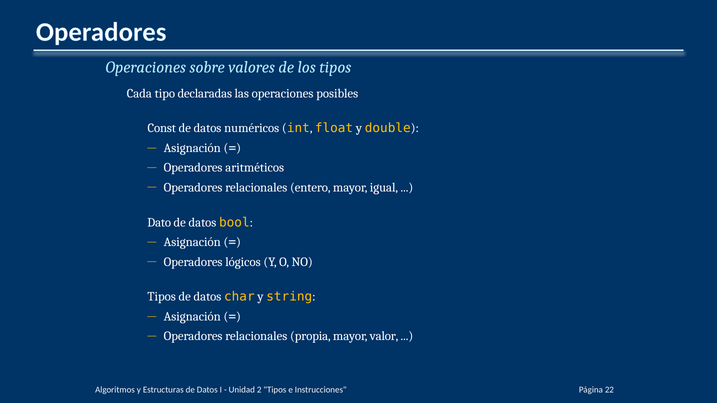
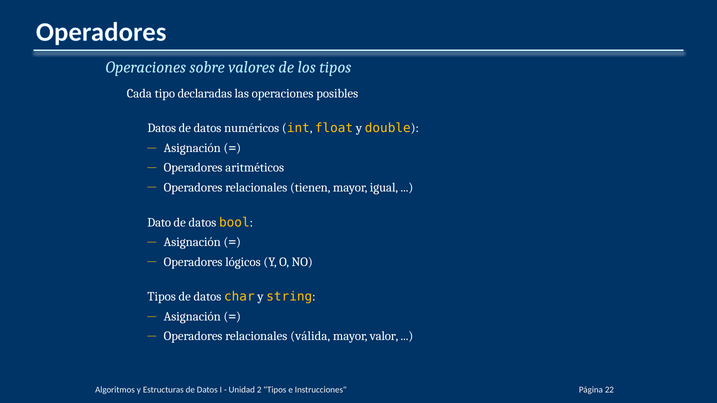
Const at (162, 128): Const -> Datos
entero: entero -> tienen
propia: propia -> válida
